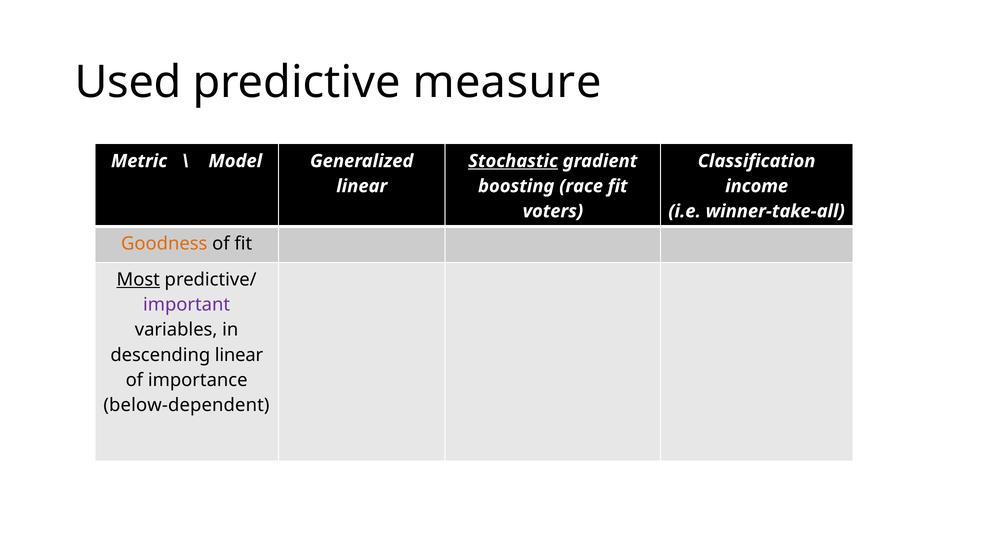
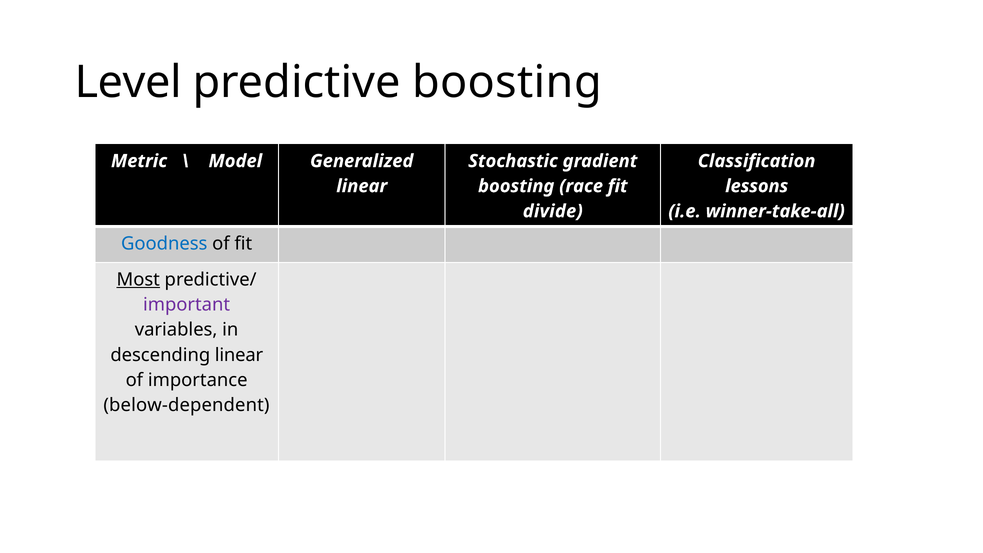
Used: Used -> Level
predictive measure: measure -> boosting
Stochastic underline: present -> none
income: income -> lessons
voters: voters -> divide
Goodness colour: orange -> blue
